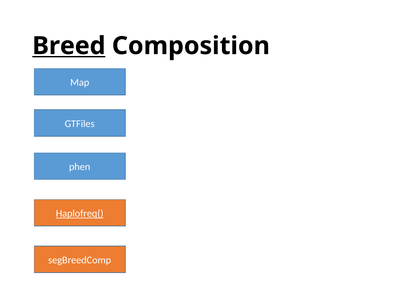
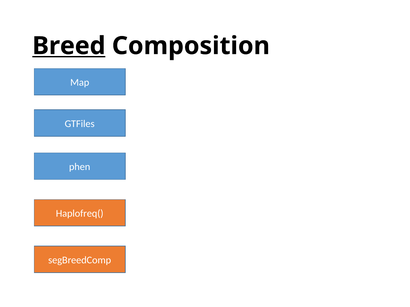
Haplofreq( underline: present -> none
